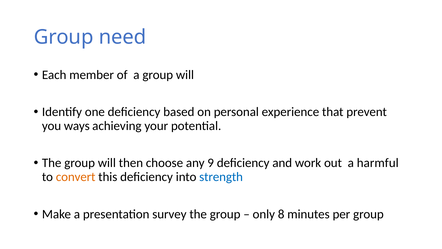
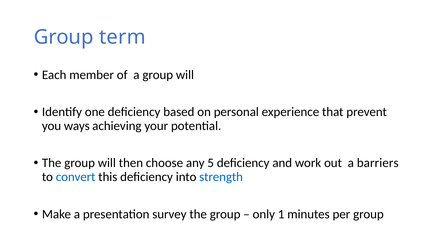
need: need -> term
9: 9 -> 5
harmful: harmful -> barriers
convert colour: orange -> blue
8: 8 -> 1
